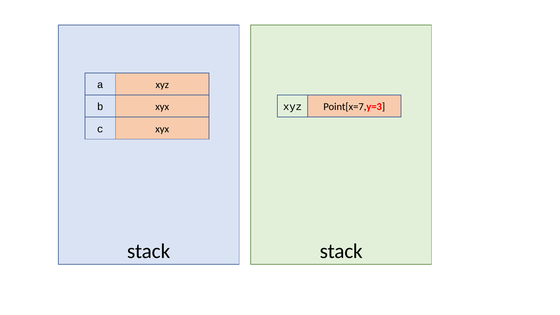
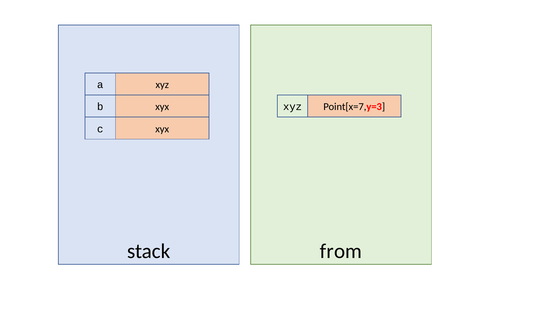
stack at (341, 251): stack -> from
